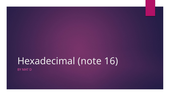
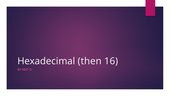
note: note -> then
